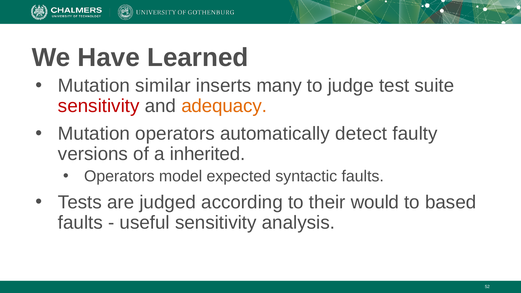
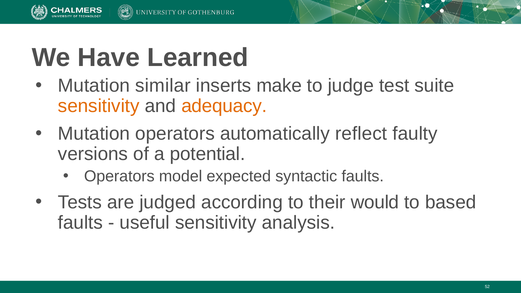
many: many -> make
sensitivity at (99, 106) colour: red -> orange
detect: detect -> reflect
inherited: inherited -> potential
